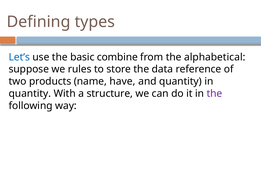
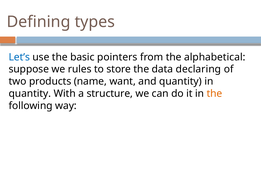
combine: combine -> pointers
reference: reference -> declaring
have: have -> want
the at (214, 93) colour: purple -> orange
